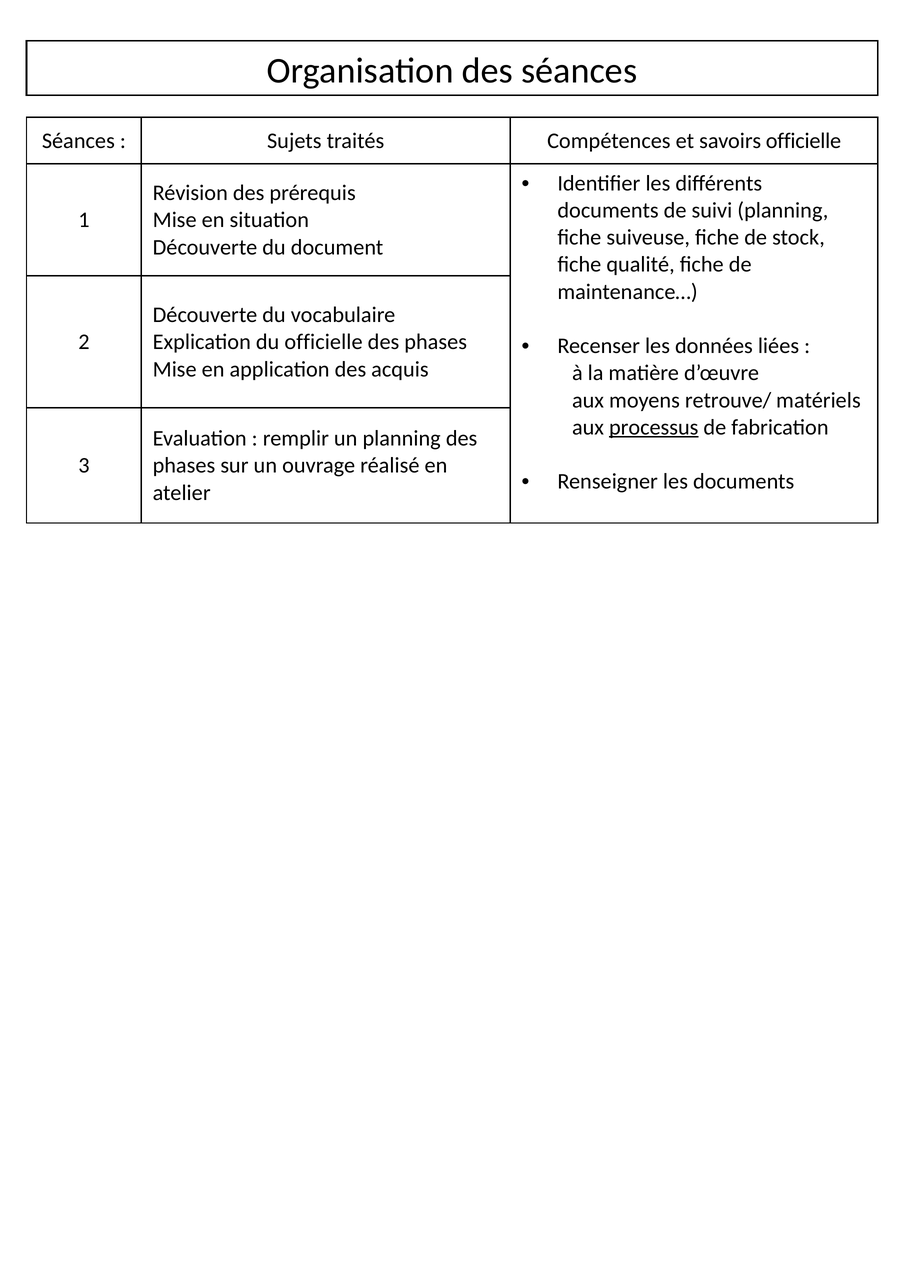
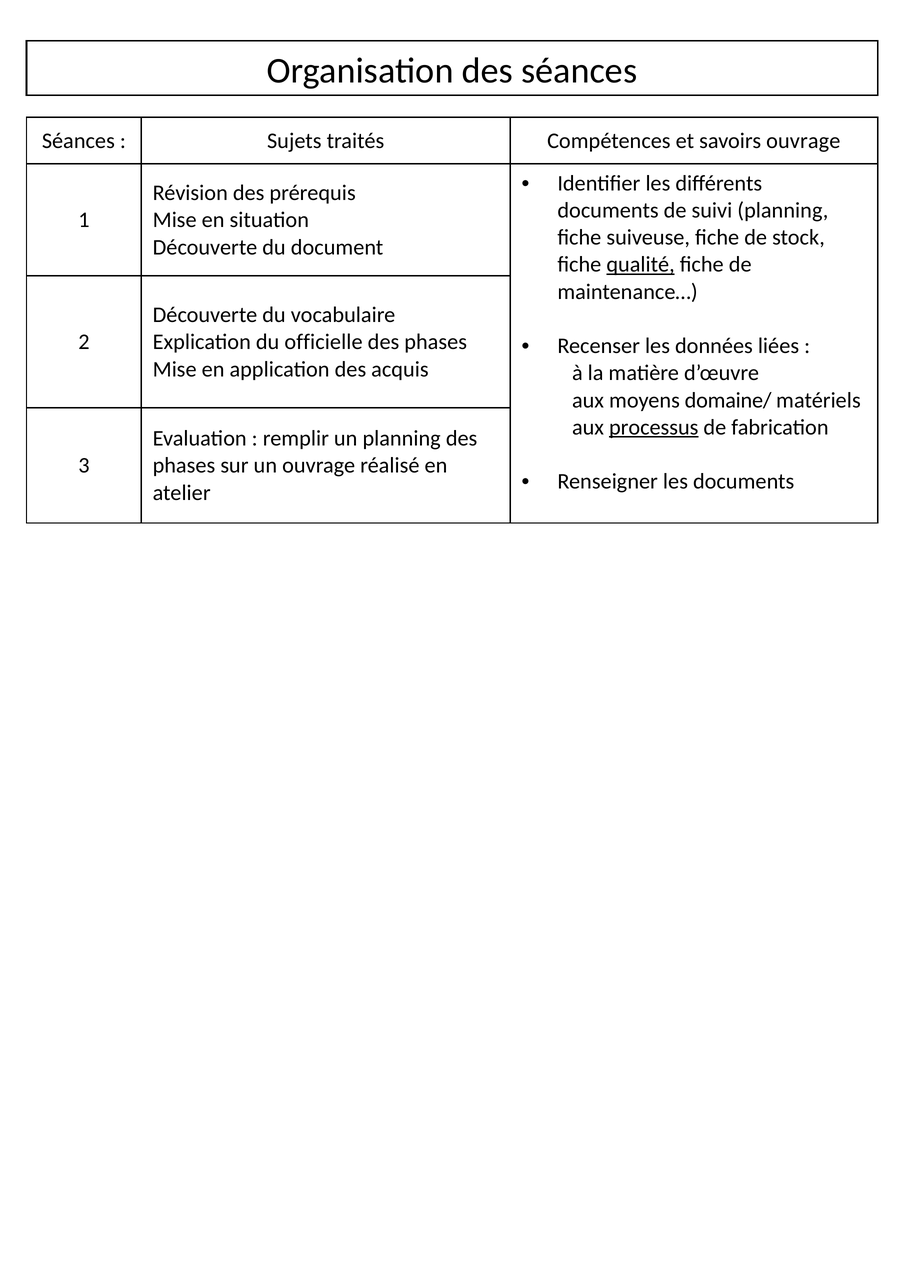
savoirs officielle: officielle -> ouvrage
qualité underline: none -> present
retrouve/: retrouve/ -> domaine/
